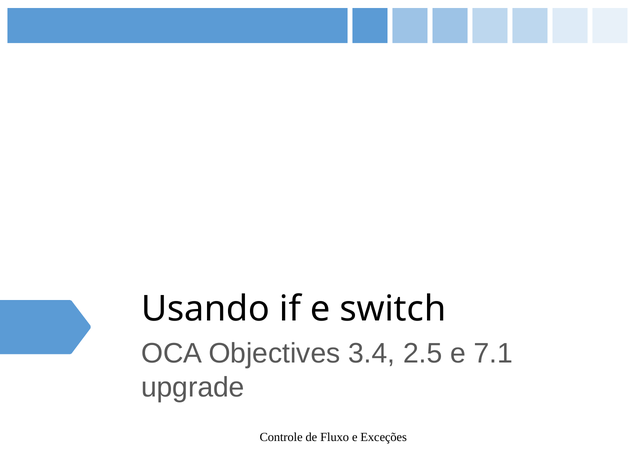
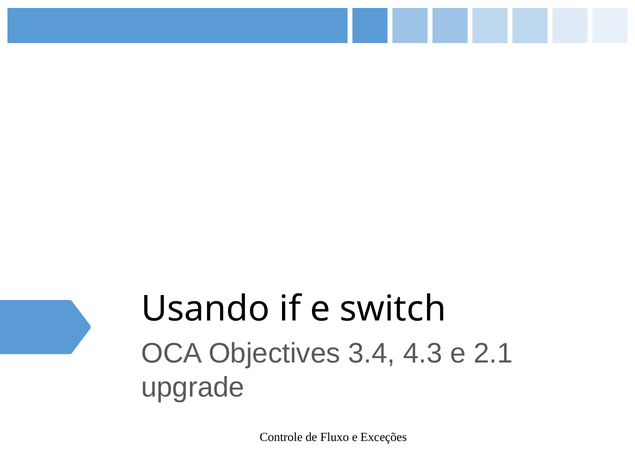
2.5: 2.5 -> 4.3
7.1: 7.1 -> 2.1
